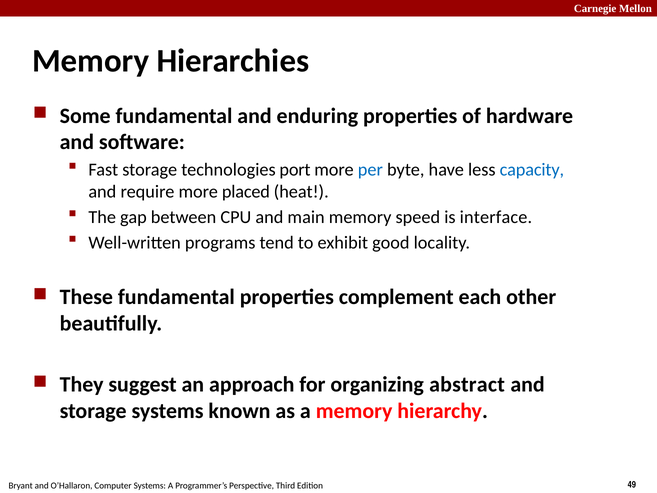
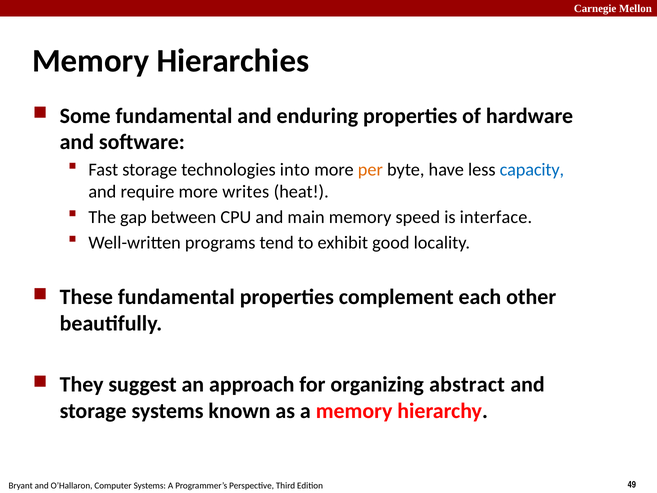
port: port -> into
per colour: blue -> orange
placed: placed -> writes
